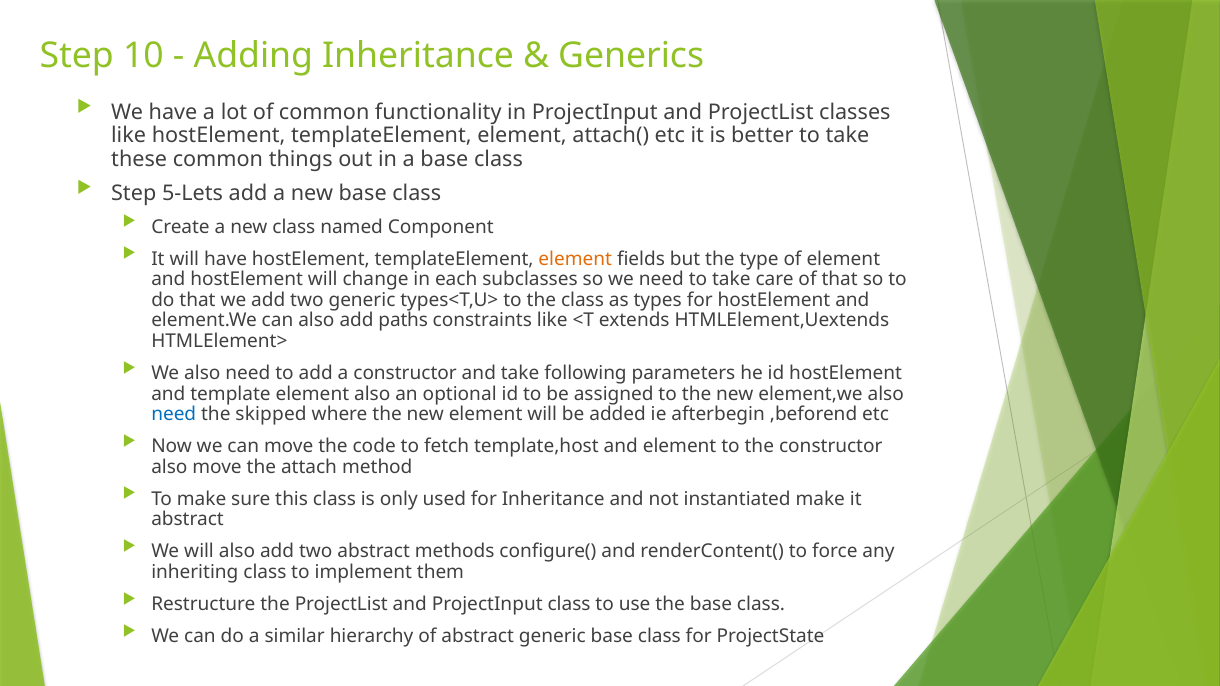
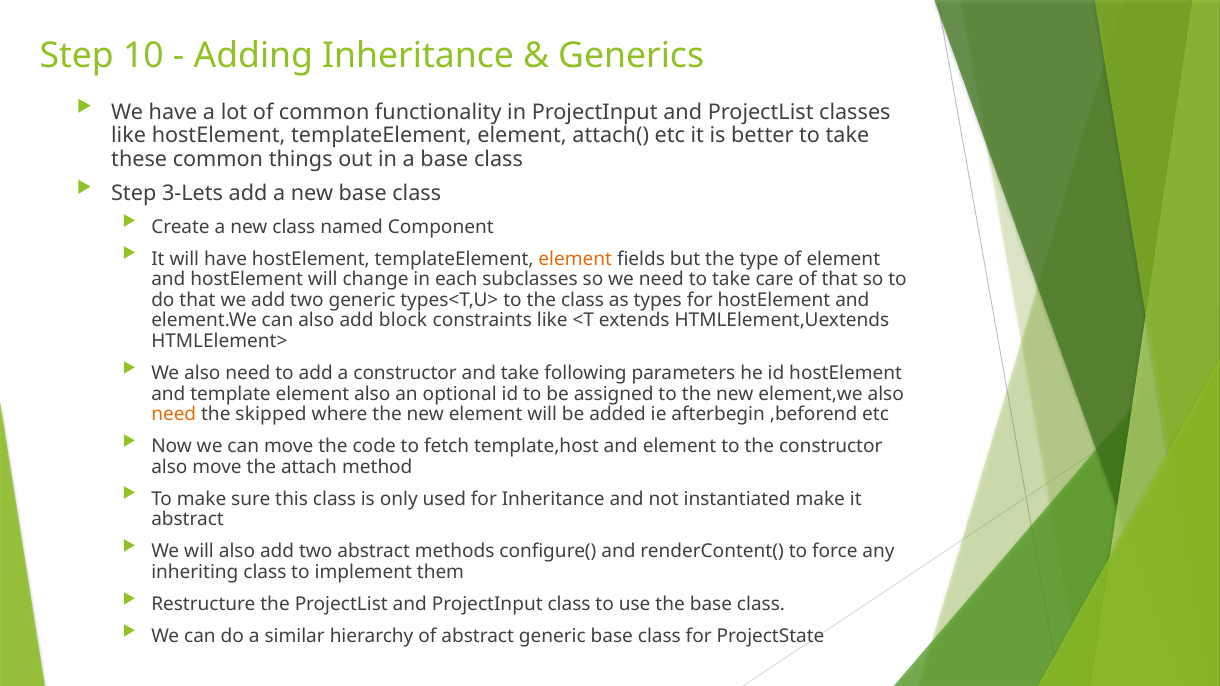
5-Lets: 5-Lets -> 3-Lets
paths: paths -> block
need at (174, 415) colour: blue -> orange
